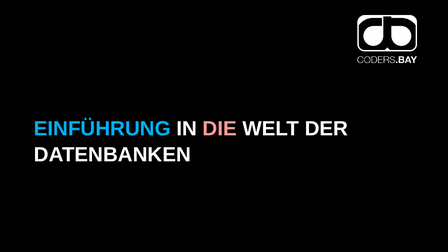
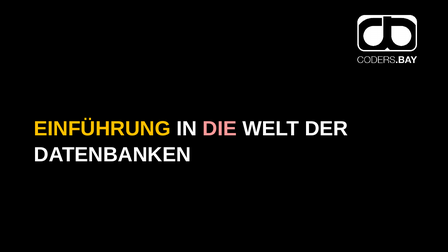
EINFÜHRUNG colour: light blue -> yellow
